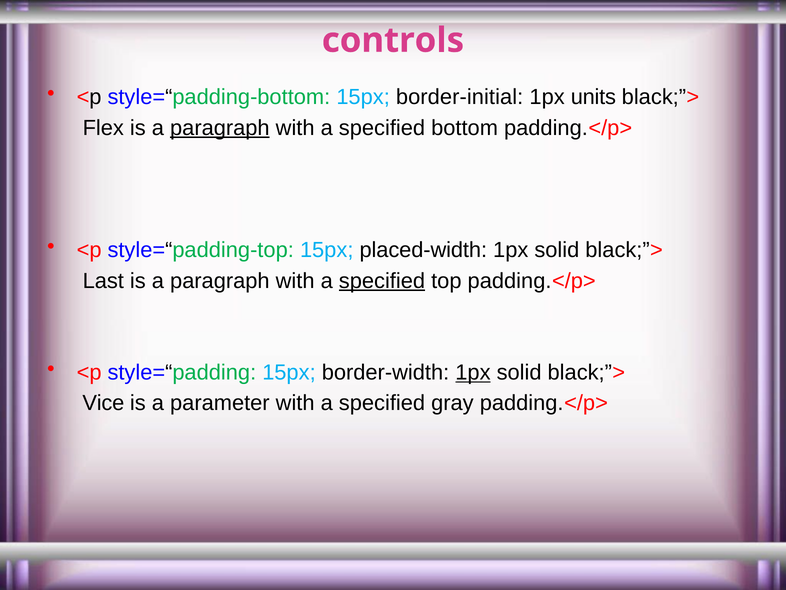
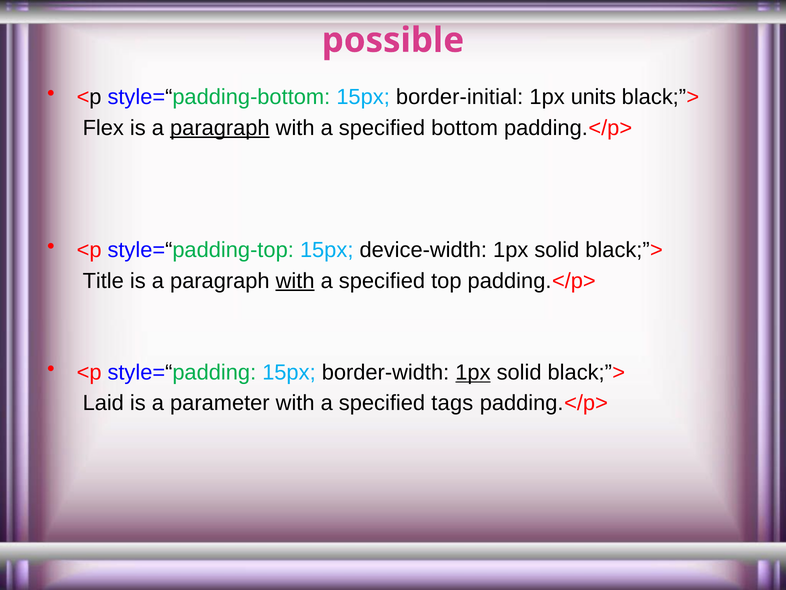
controls: controls -> possible
placed-width: placed-width -> device-width
Last: Last -> Title
with at (295, 281) underline: none -> present
specified at (382, 281) underline: present -> none
Vice: Vice -> Laid
gray: gray -> tags
